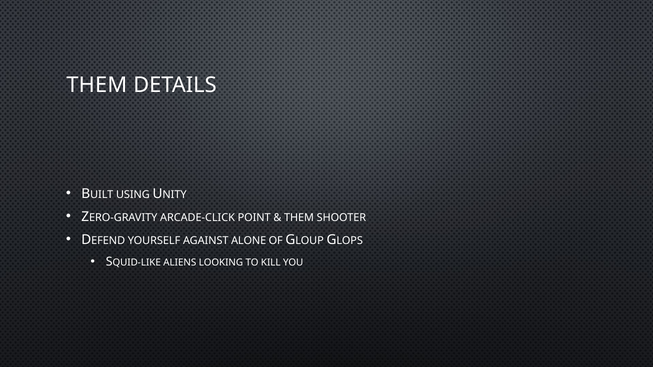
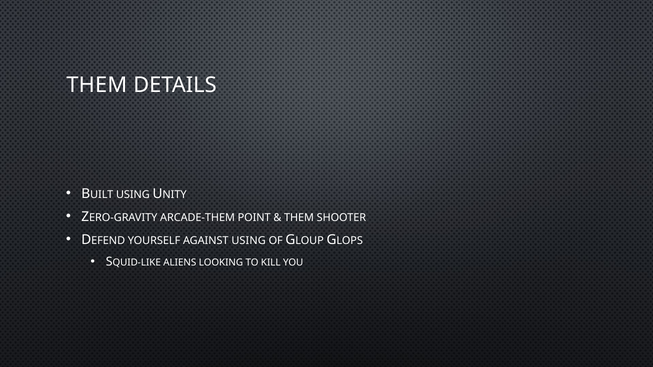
ARCADE-CLICK: ARCADE-CLICK -> ARCADE-THEM
AGAINST ALONE: ALONE -> USING
